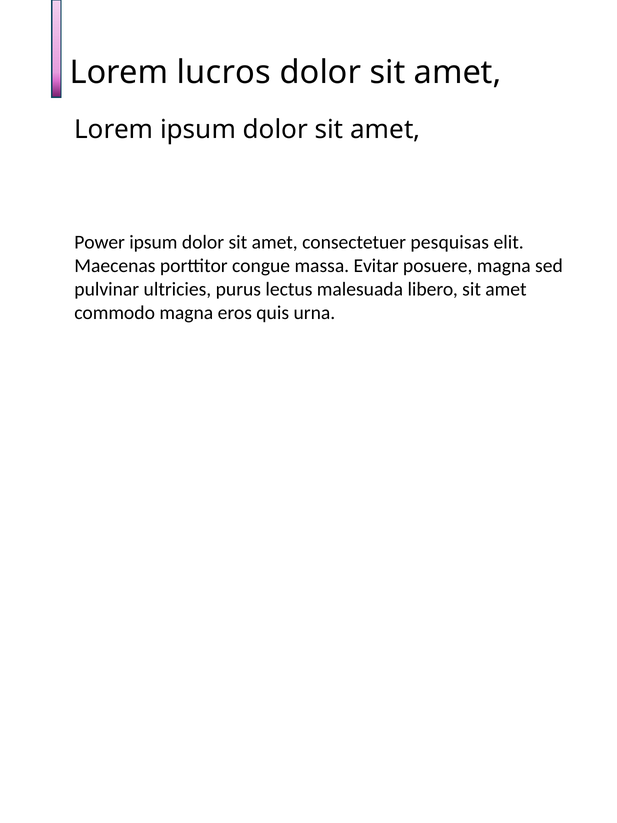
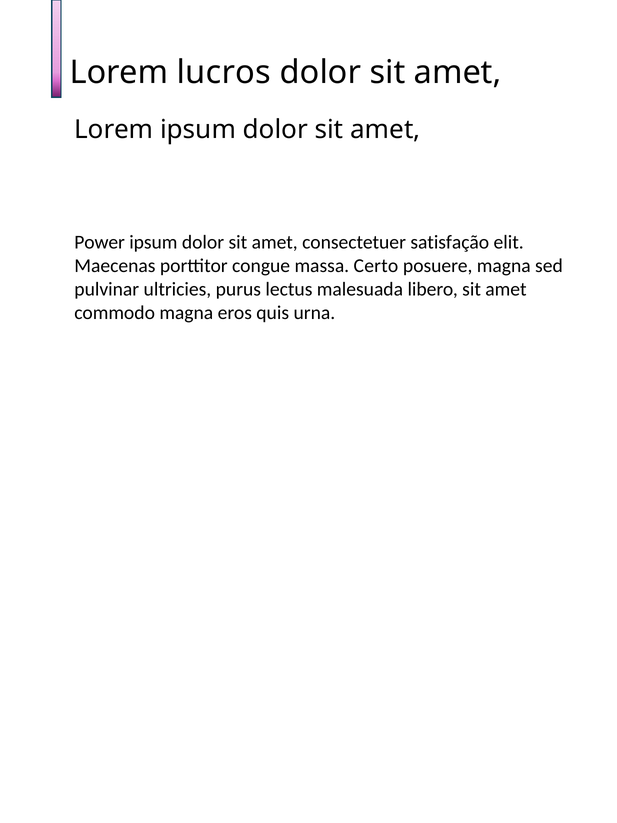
pesquisas: pesquisas -> satisfação
Evitar: Evitar -> Certo
